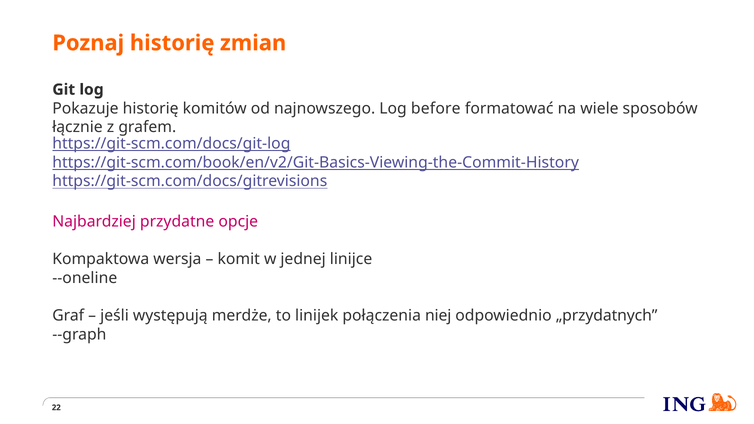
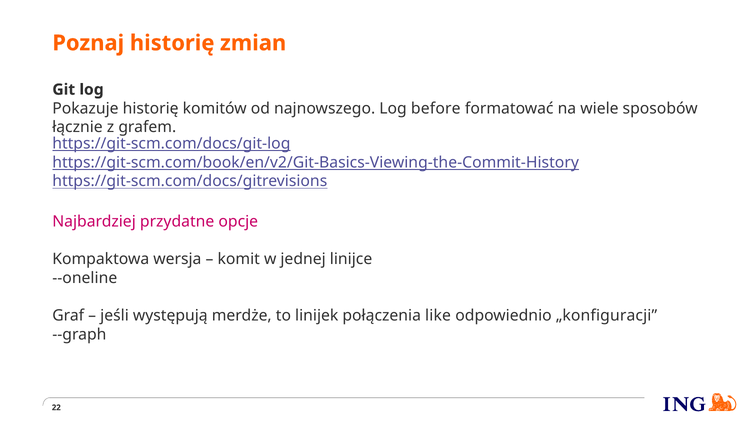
niej: niej -> like
„przydatnych: „przydatnych -> „konfiguracji
